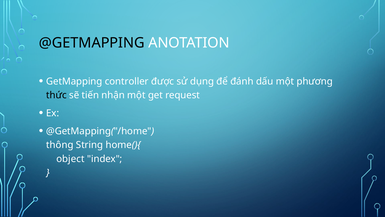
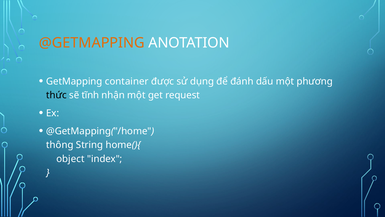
@GETMAPPING colour: black -> orange
controller: controller -> container
tiến: tiến -> tĩnh
